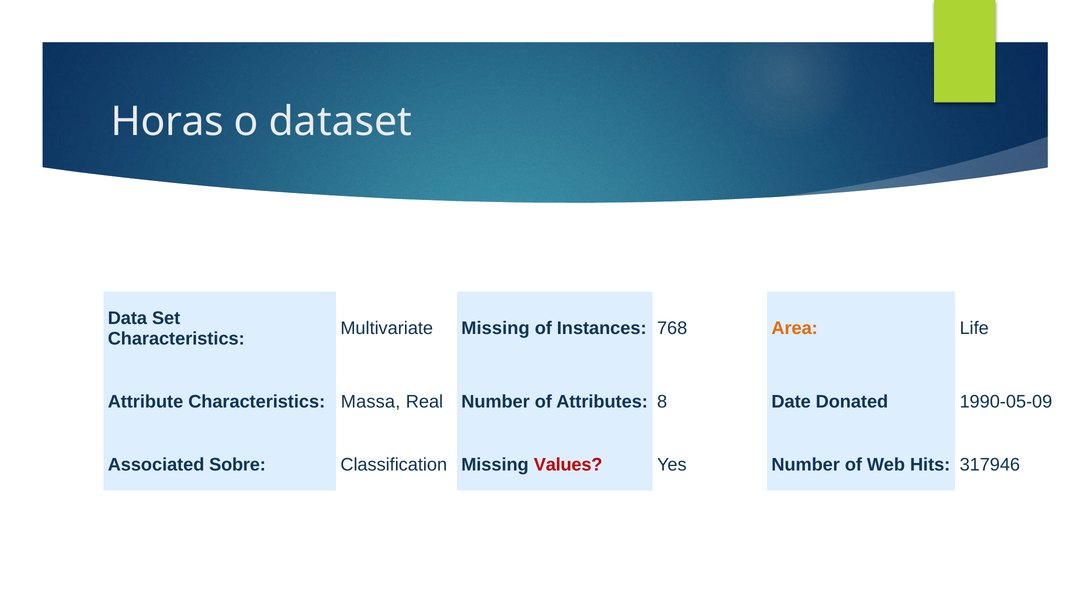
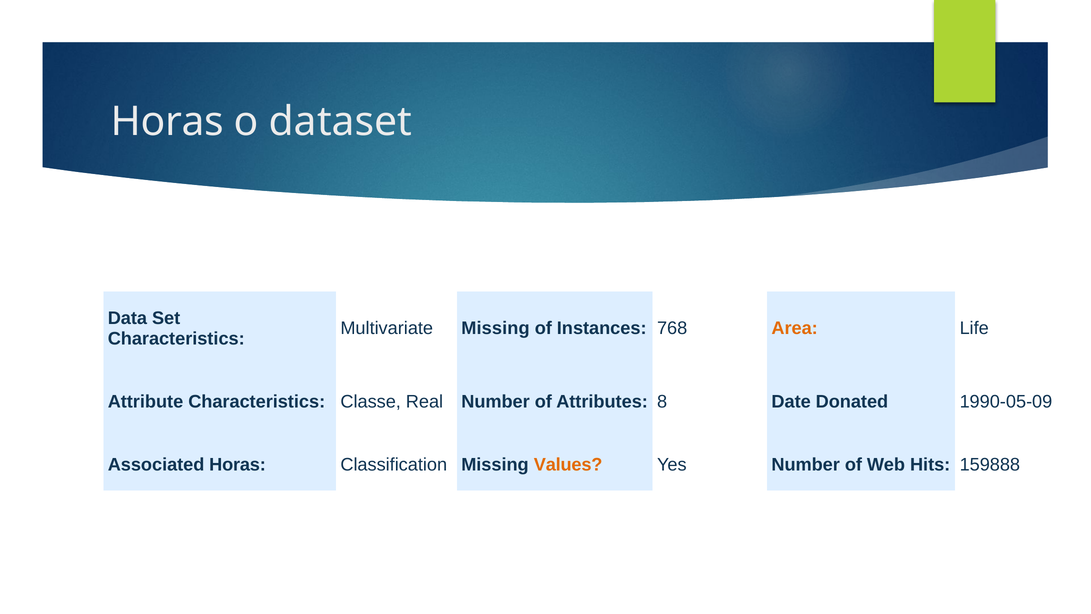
Massa: Massa -> Classe
Associated Sobre: Sobre -> Horas
Values colour: red -> orange
317946: 317946 -> 159888
